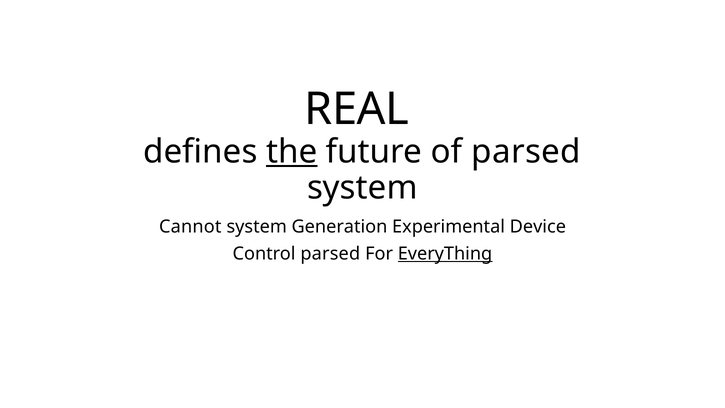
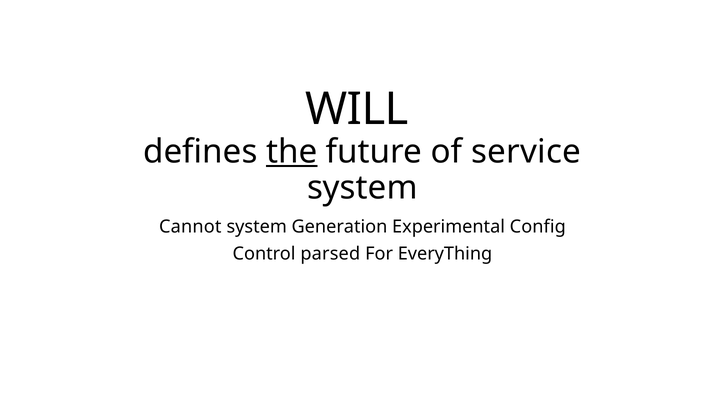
REAL: REAL -> WILL
of parsed: parsed -> service
Device: Device -> Config
EveryThing underline: present -> none
